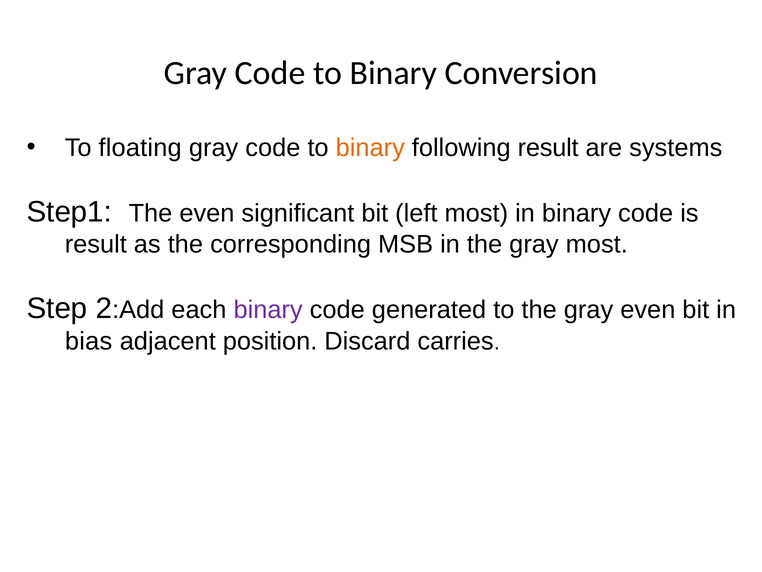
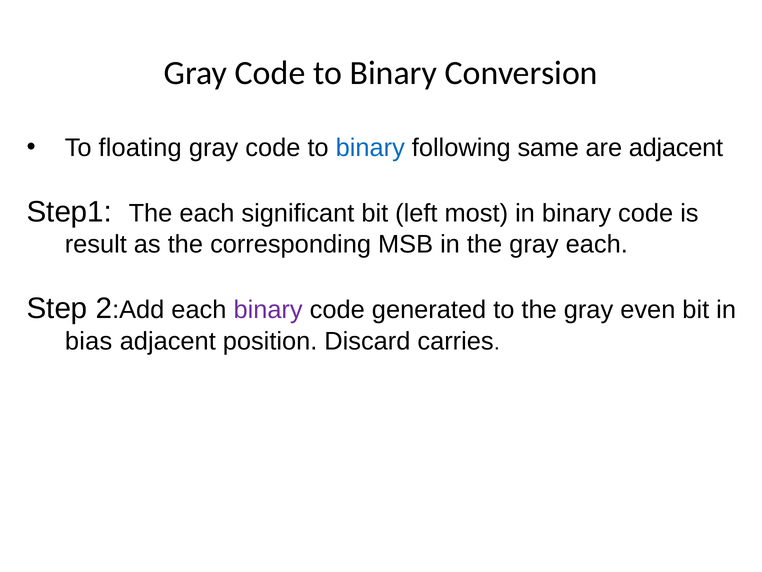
binary at (370, 148) colour: orange -> blue
following result: result -> same
are systems: systems -> adjacent
The even: even -> each
gray most: most -> each
